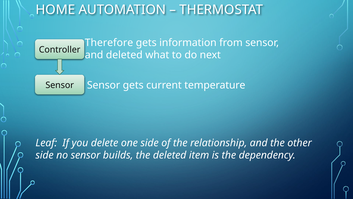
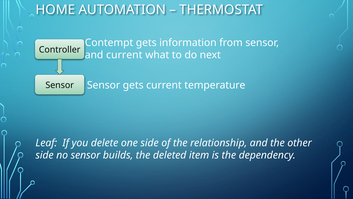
Therefore: Therefore -> Contempt
and deleted: deleted -> current
